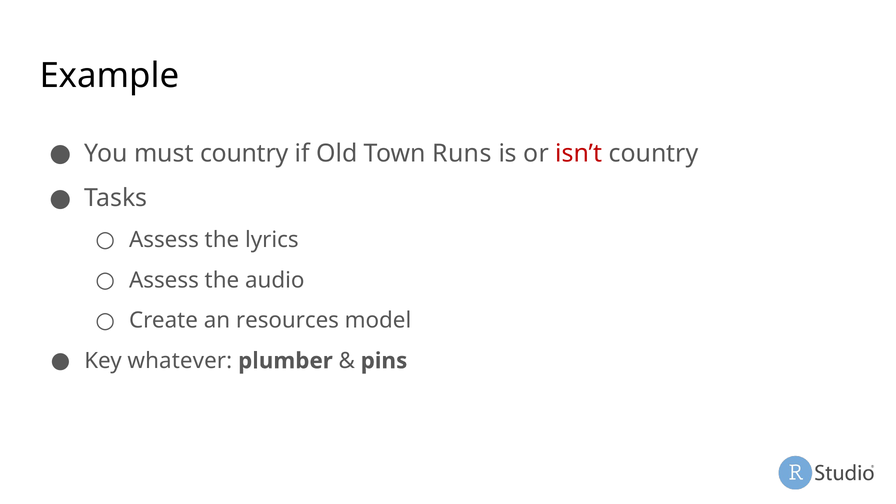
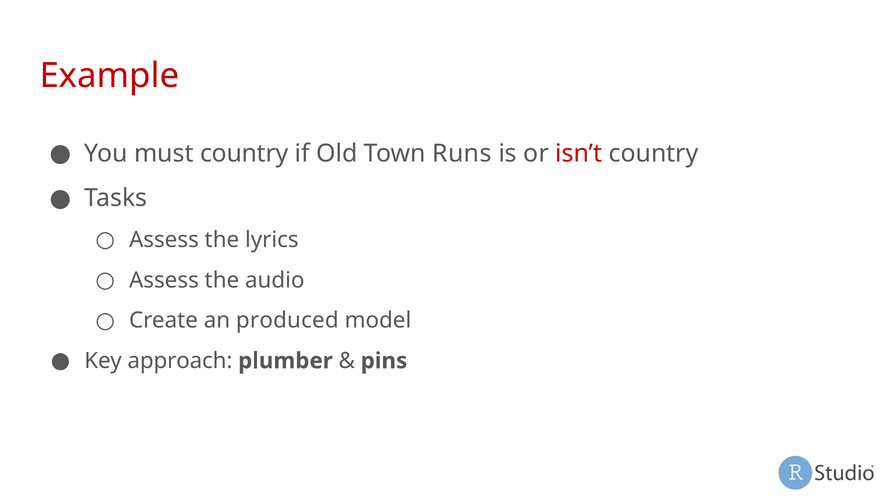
Example colour: black -> red
resources: resources -> produced
whatever: whatever -> approach
